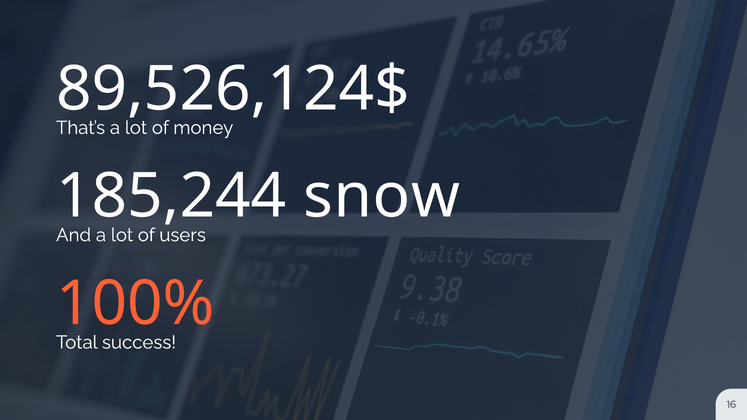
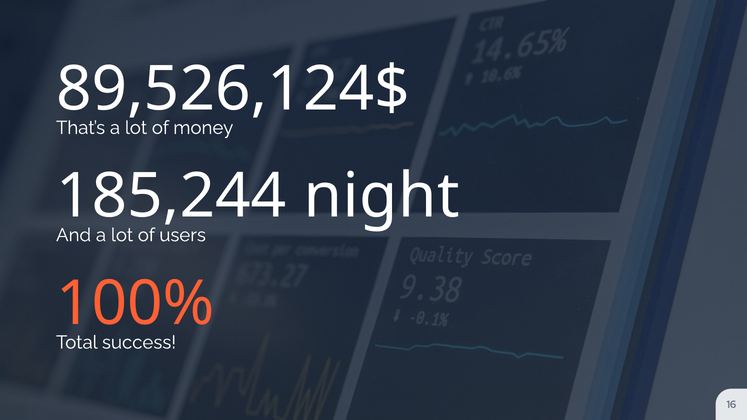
snow: snow -> night
